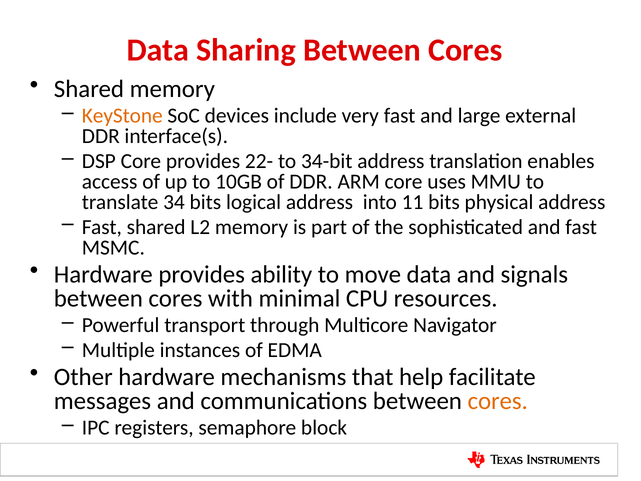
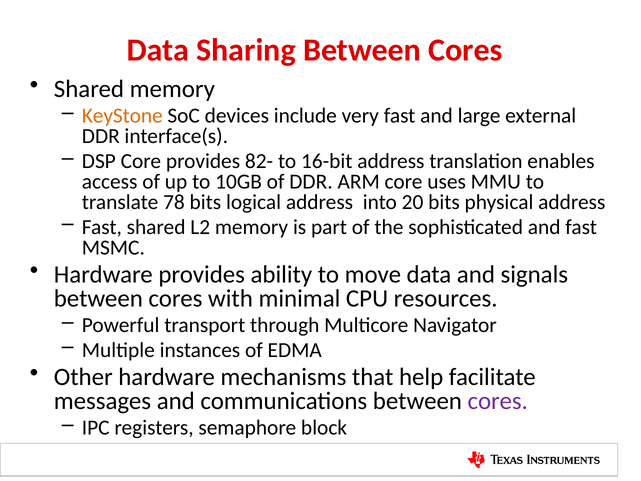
22-: 22- -> 82-
34-bit: 34-bit -> 16-bit
34: 34 -> 78
11: 11 -> 20
cores at (498, 401) colour: orange -> purple
